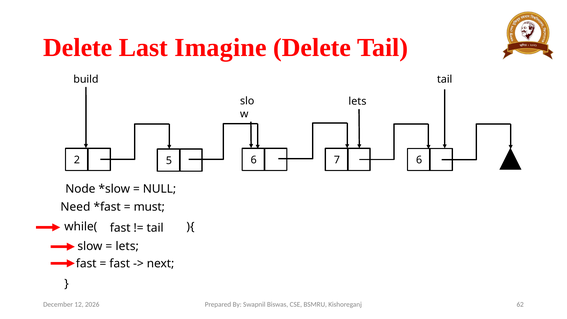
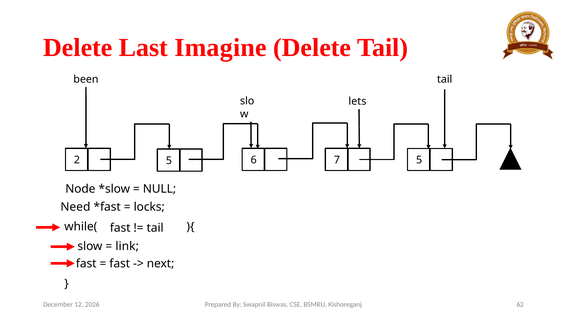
build: build -> been
2 6: 6 -> 5
must: must -> locks
lets at (127, 246): lets -> link
